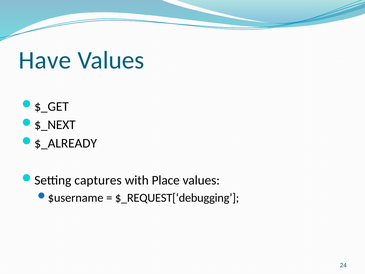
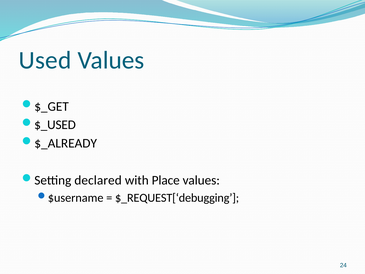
Have: Have -> Used
$_NEXT: $_NEXT -> $_USED
captures: captures -> declared
